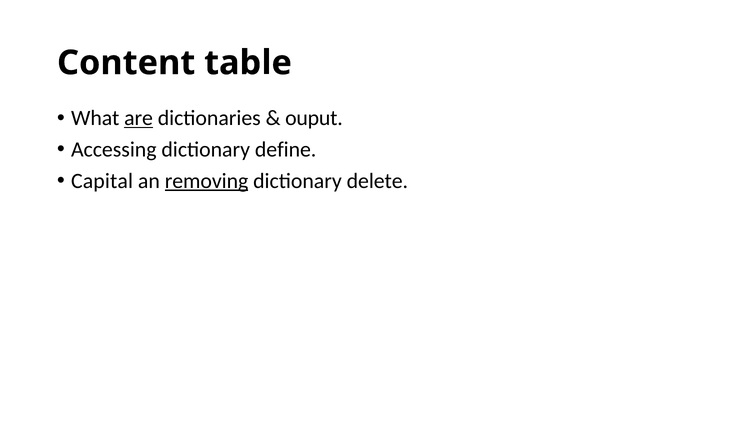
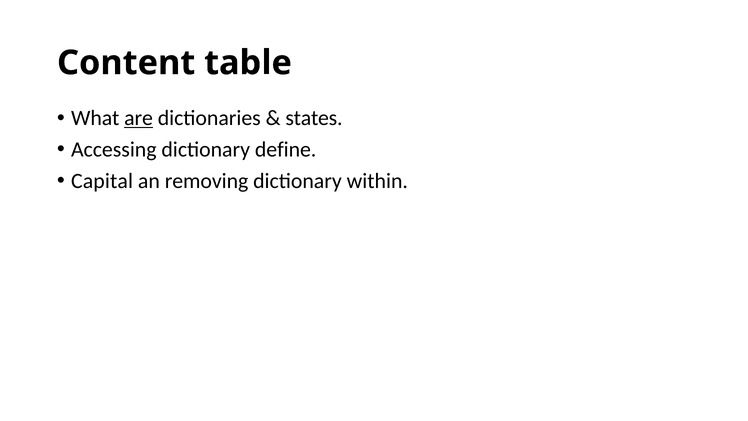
ouput: ouput -> states
removing underline: present -> none
delete: delete -> within
